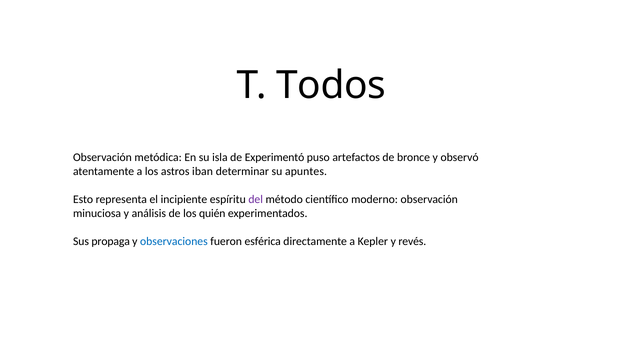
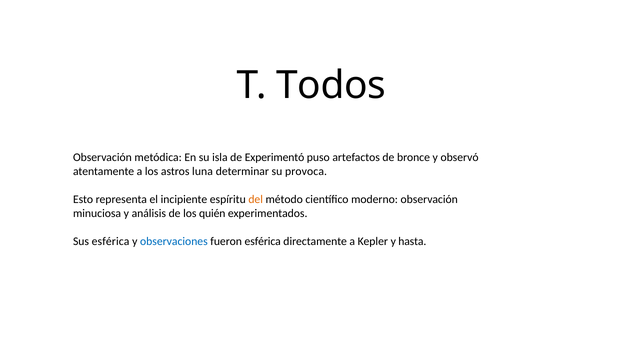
iban: iban -> luna
apuntes: apuntes -> provoca
del colour: purple -> orange
Sus propaga: propaga -> esférica
revés: revés -> hasta
